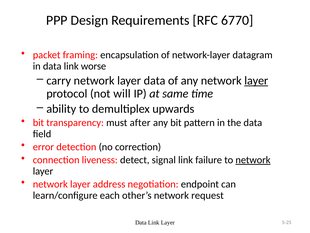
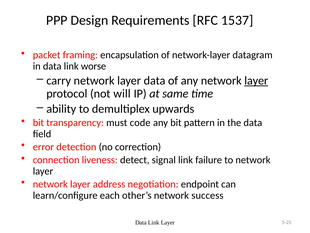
6770: 6770 -> 1537
after: after -> code
network at (253, 160) underline: present -> none
request: request -> success
